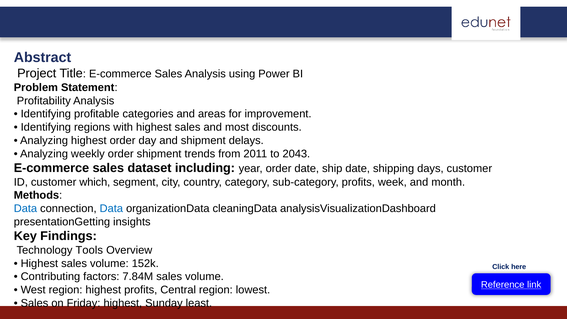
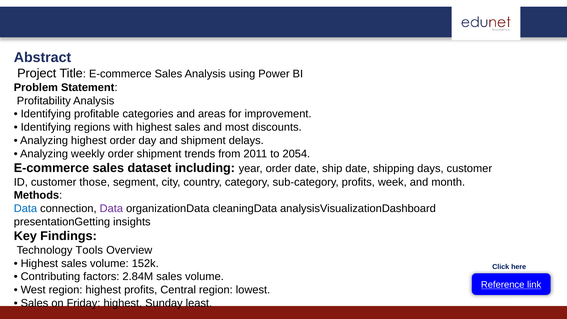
2043: 2043 -> 2054
which: which -> those
Data at (111, 208) colour: blue -> purple
7.84M: 7.84M -> 2.84M
